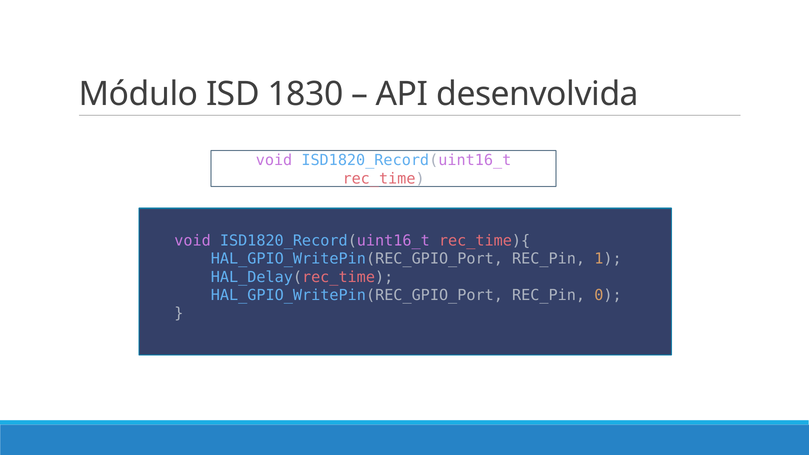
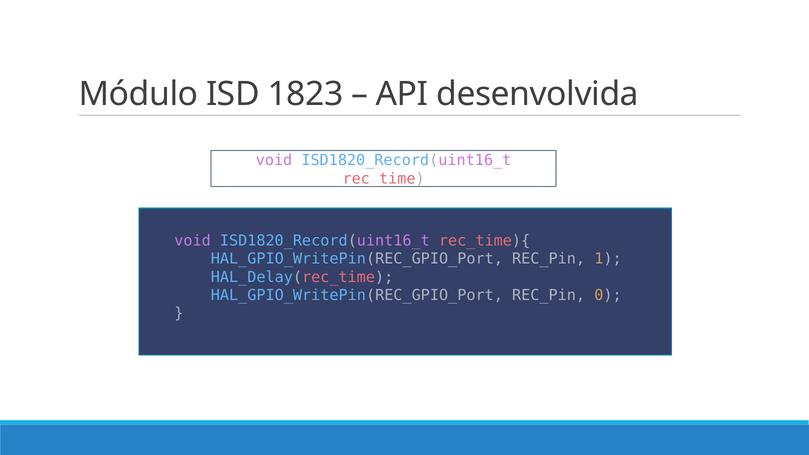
1830: 1830 -> 1823
